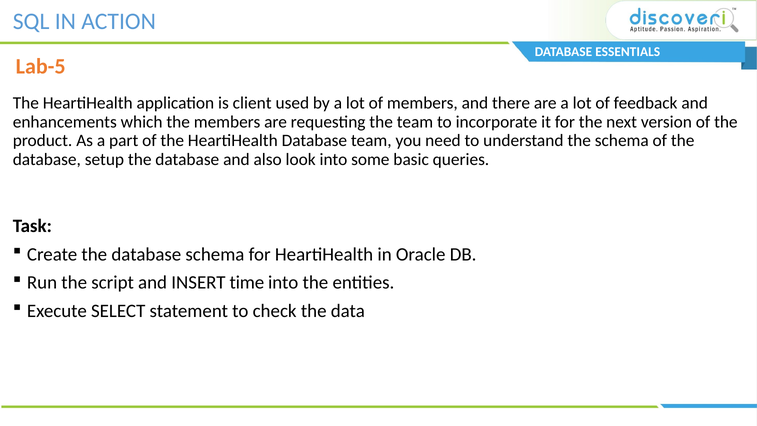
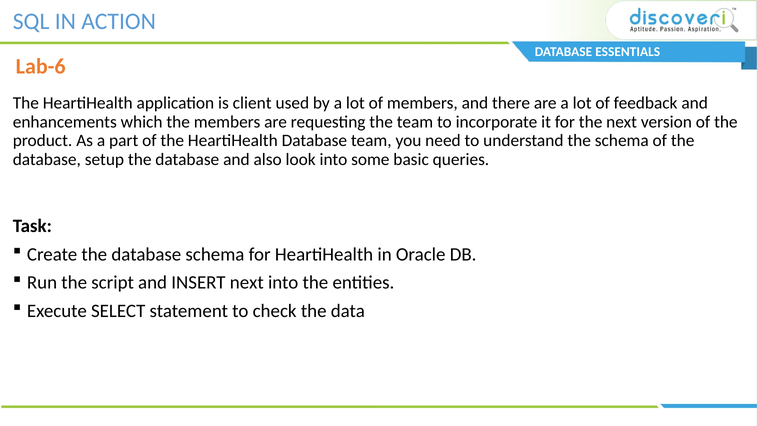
Lab-5: Lab-5 -> Lab-6
INSERT time: time -> next
